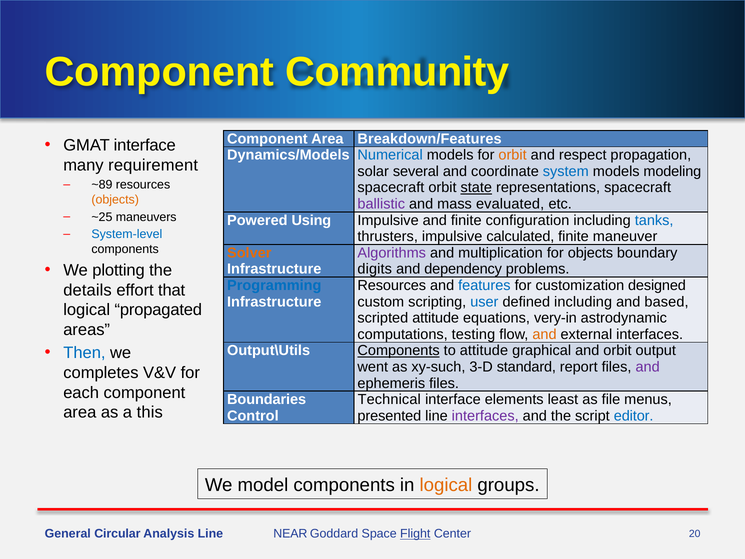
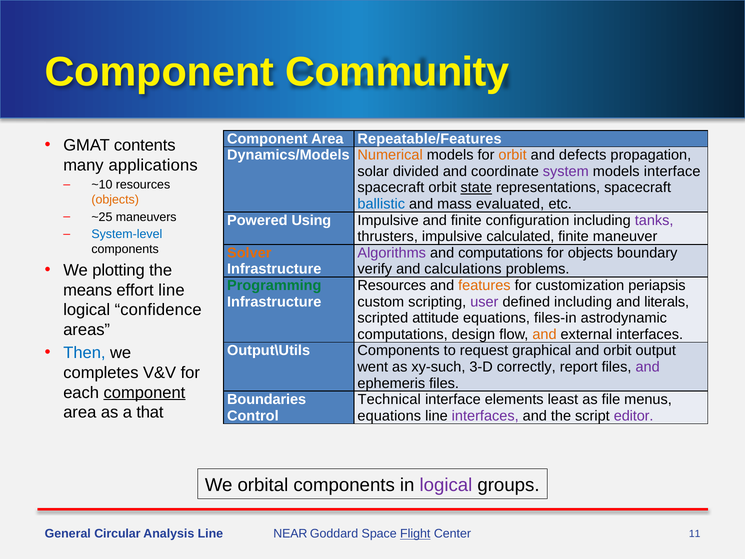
Breakdown/Features: Breakdown/Features -> Repeatable/Features
GMAT interface: interface -> contents
Numerical colour: blue -> orange
respect: respect -> defects
requirement: requirement -> applications
several: several -> divided
system colour: blue -> purple
models modeling: modeling -> interface
~89: ~89 -> ~10
ballistic colour: purple -> blue
tanks colour: blue -> purple
and multiplication: multiplication -> computations
digits: digits -> verify
dependency: dependency -> calculations
Programming colour: blue -> green
features colour: blue -> orange
designed: designed -> periapsis
details: details -> means
effort that: that -> line
user colour: blue -> purple
based: based -> literals
propagated: propagated -> confidence
very-in: very-in -> files-in
testing: testing -> design
Components at (399, 351) underline: present -> none
to attitude: attitude -> request
standard: standard -> correctly
component at (144, 392) underline: none -> present
this: this -> that
presented at (389, 416): presented -> equations
editor colour: blue -> purple
model: model -> orbital
logical at (446, 485) colour: orange -> purple
20: 20 -> 11
